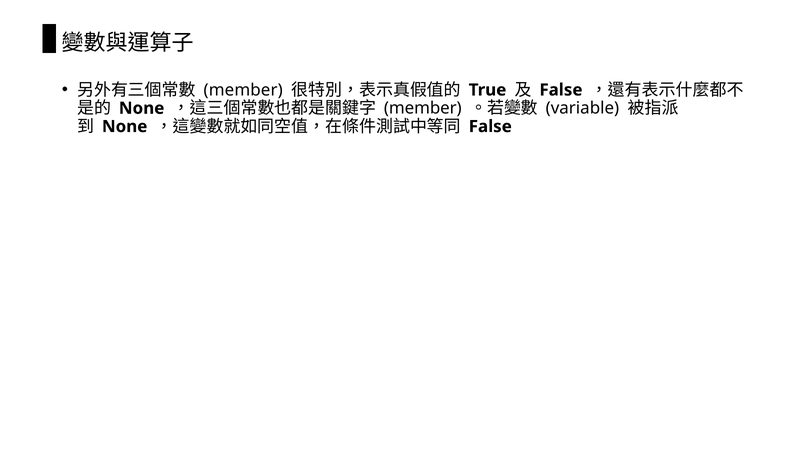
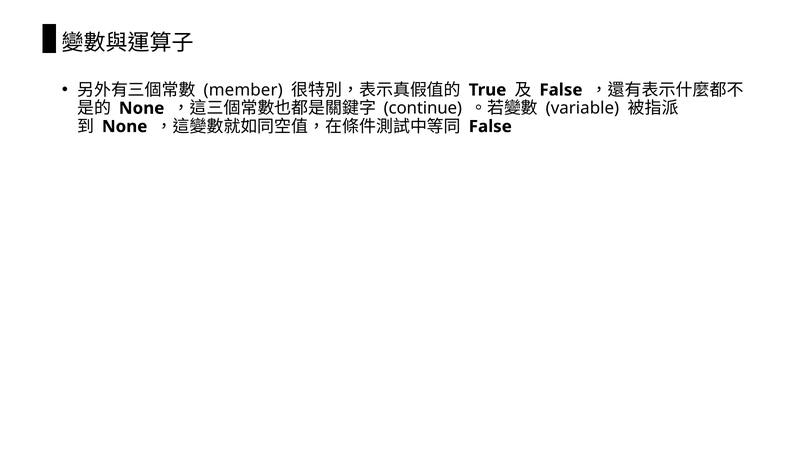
member at (423, 108): member -> continue
